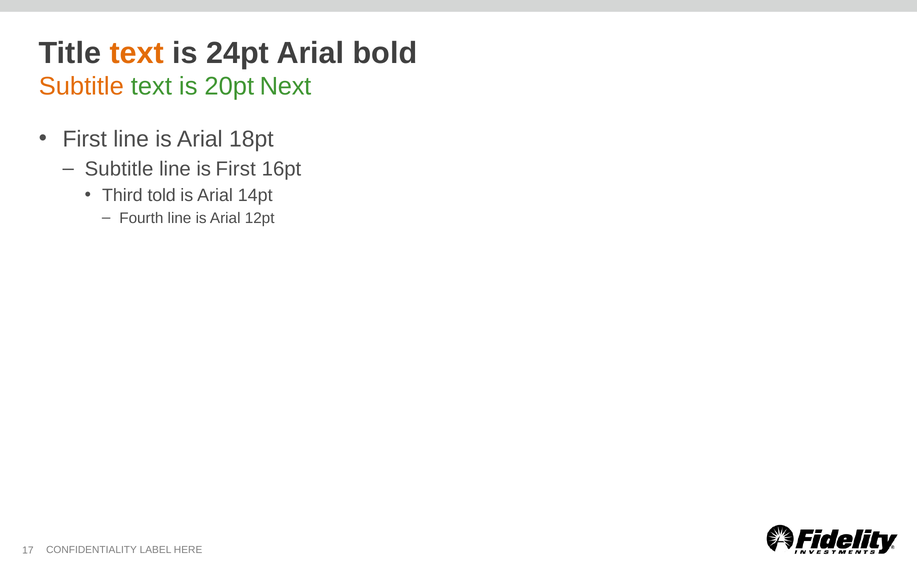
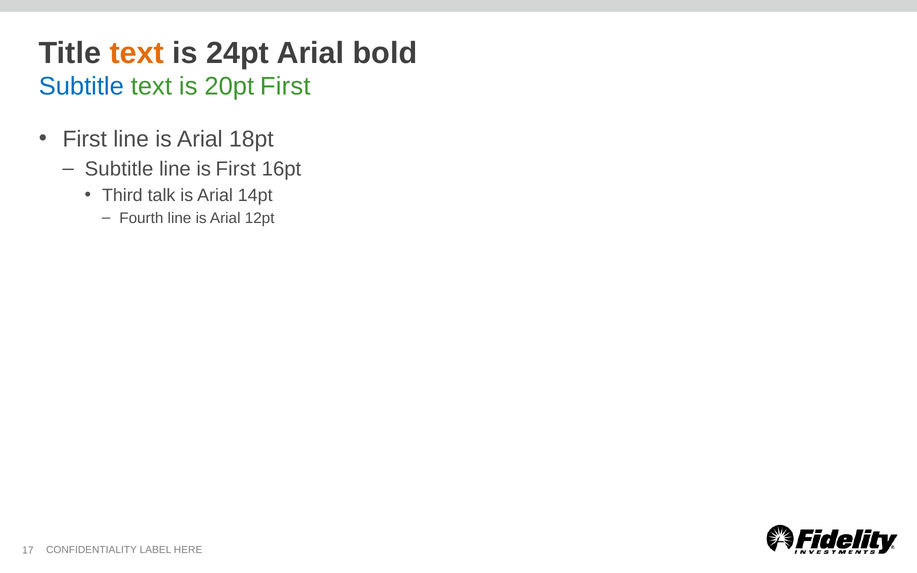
Subtitle at (81, 86) colour: orange -> blue
20pt Next: Next -> First
told: told -> talk
